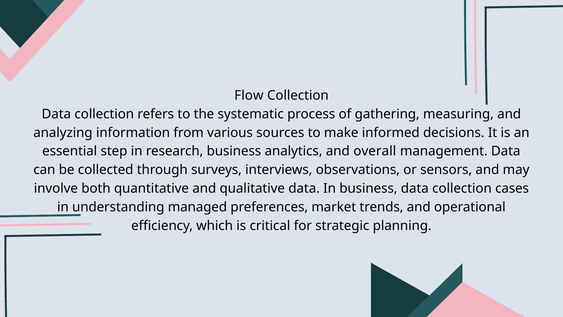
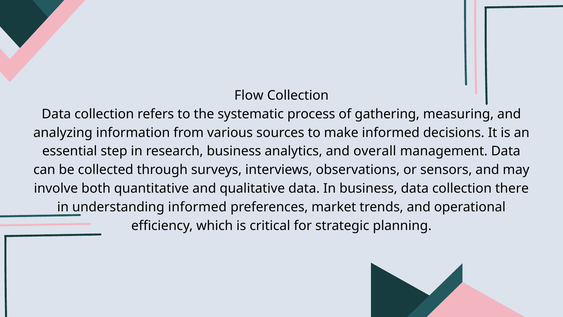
cases: cases -> there
understanding managed: managed -> informed
